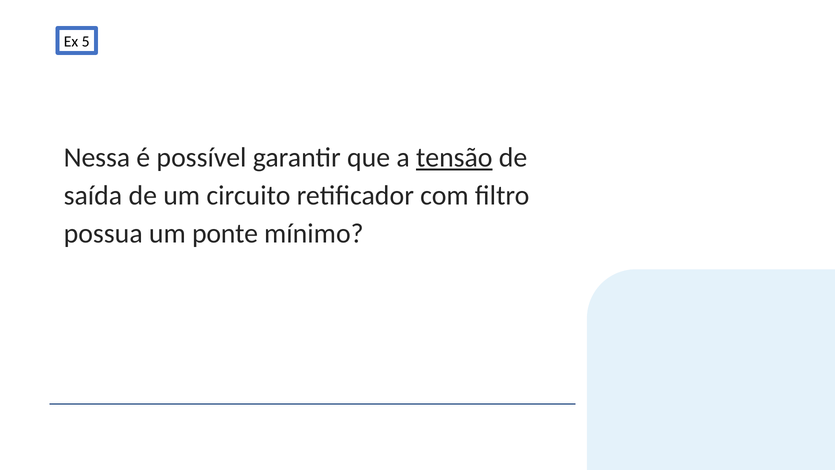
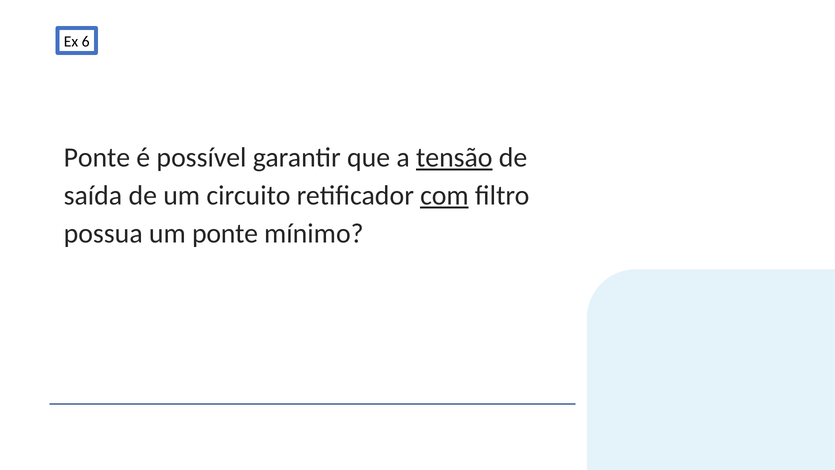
5: 5 -> 6
Nessa at (97, 157): Nessa -> Ponte
com underline: none -> present
